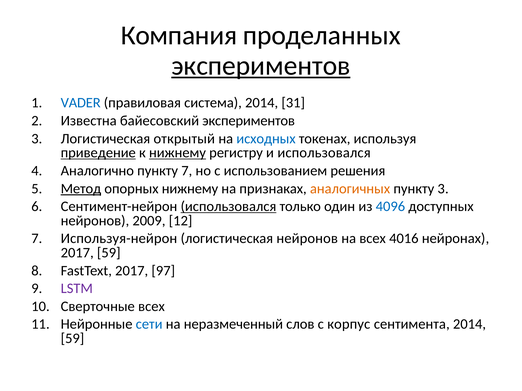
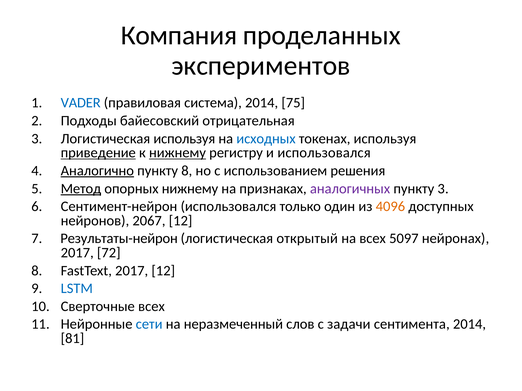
экспериментов at (261, 66) underline: present -> none
31: 31 -> 75
Известна: Известна -> Подходы
байесовский экспериментов: экспериментов -> отрицательная
Логистическая открытый: открытый -> используя
Аналогично underline: none -> present
пункту 7: 7 -> 8
аналогичных colour: orange -> purple
использовался at (228, 207) underline: present -> none
4096 colour: blue -> orange
2009: 2009 -> 2067
Используя-нейрон: Используя-нейрон -> Результаты-нейрон
логистическая нейронов: нейронов -> открытый
4016: 4016 -> 5097
2017 59: 59 -> 72
2017 97: 97 -> 12
LSTM colour: purple -> blue
корпус: корпус -> задачи
59 at (72, 339): 59 -> 81
